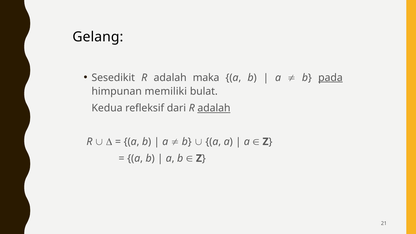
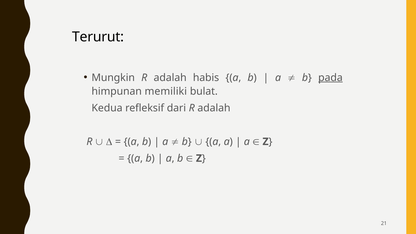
Gelang: Gelang -> Terurut
Sesedikit: Sesedikit -> Mungkin
maka: maka -> habis
adalah at (214, 108) underline: present -> none
